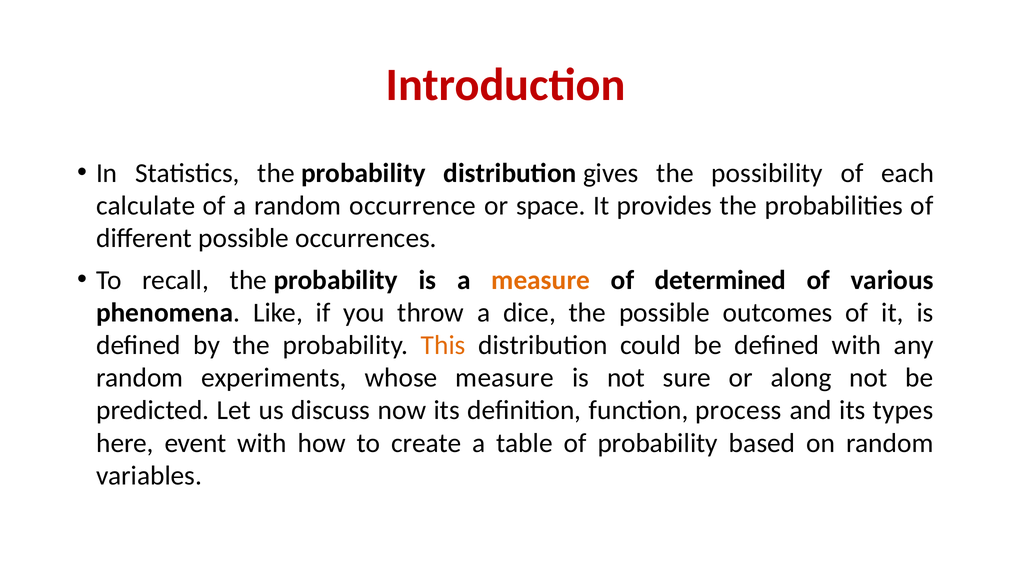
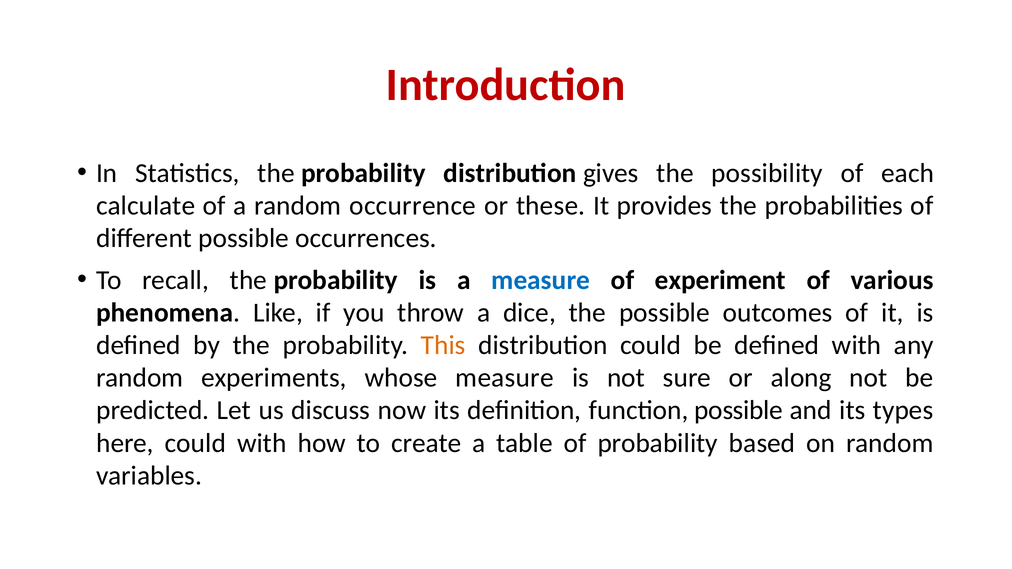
space: space -> these
measure at (541, 280) colour: orange -> blue
determined: determined -> experiment
function process: process -> possible
here event: event -> could
